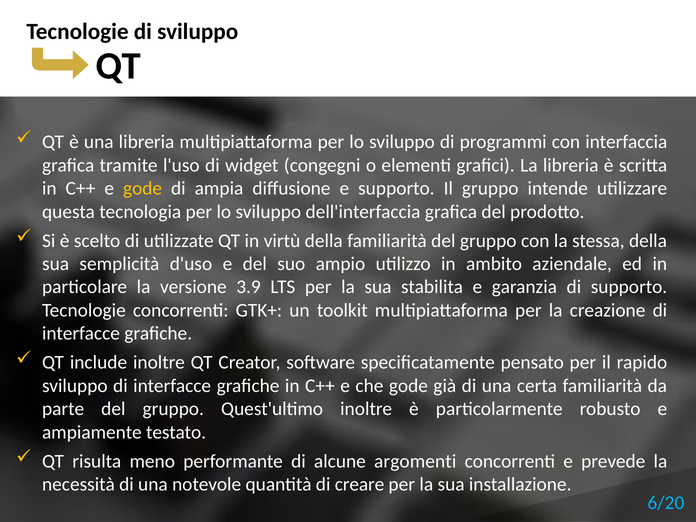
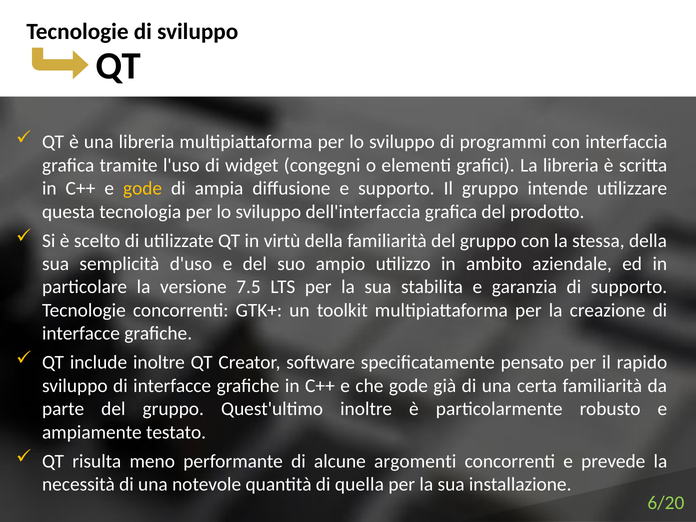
3.9: 3.9 -> 7.5
creare: creare -> quella
6/20 colour: light blue -> light green
